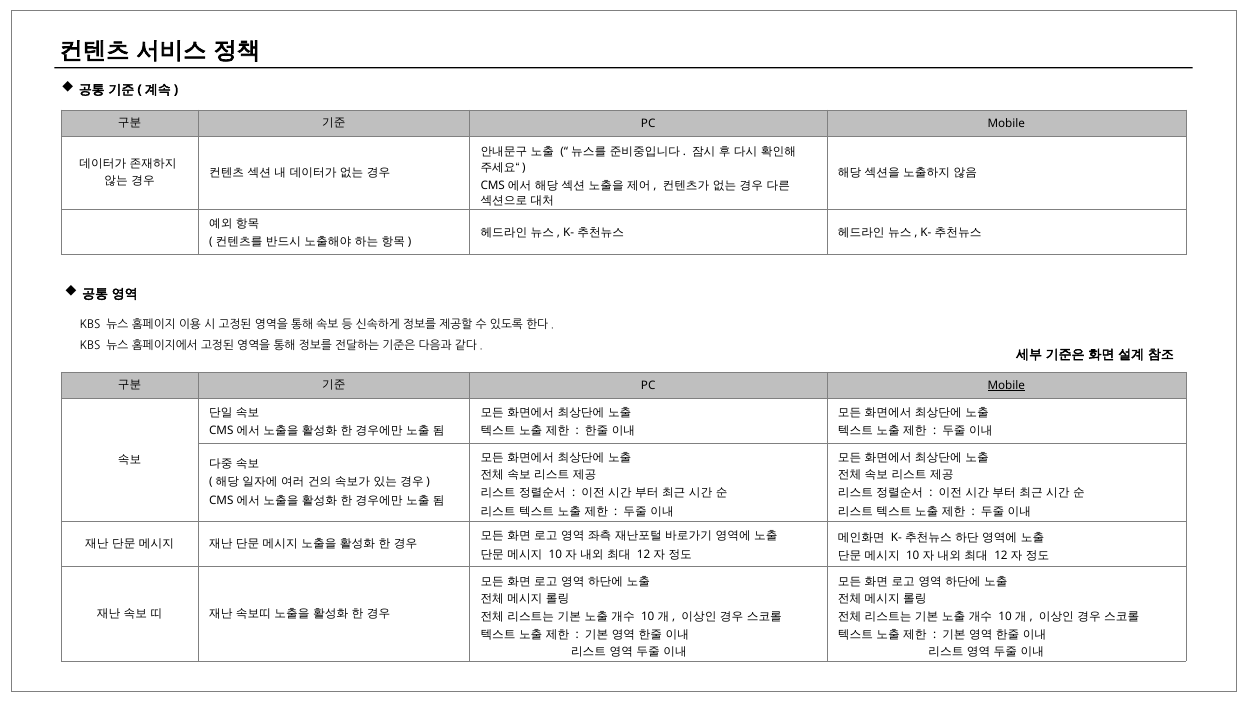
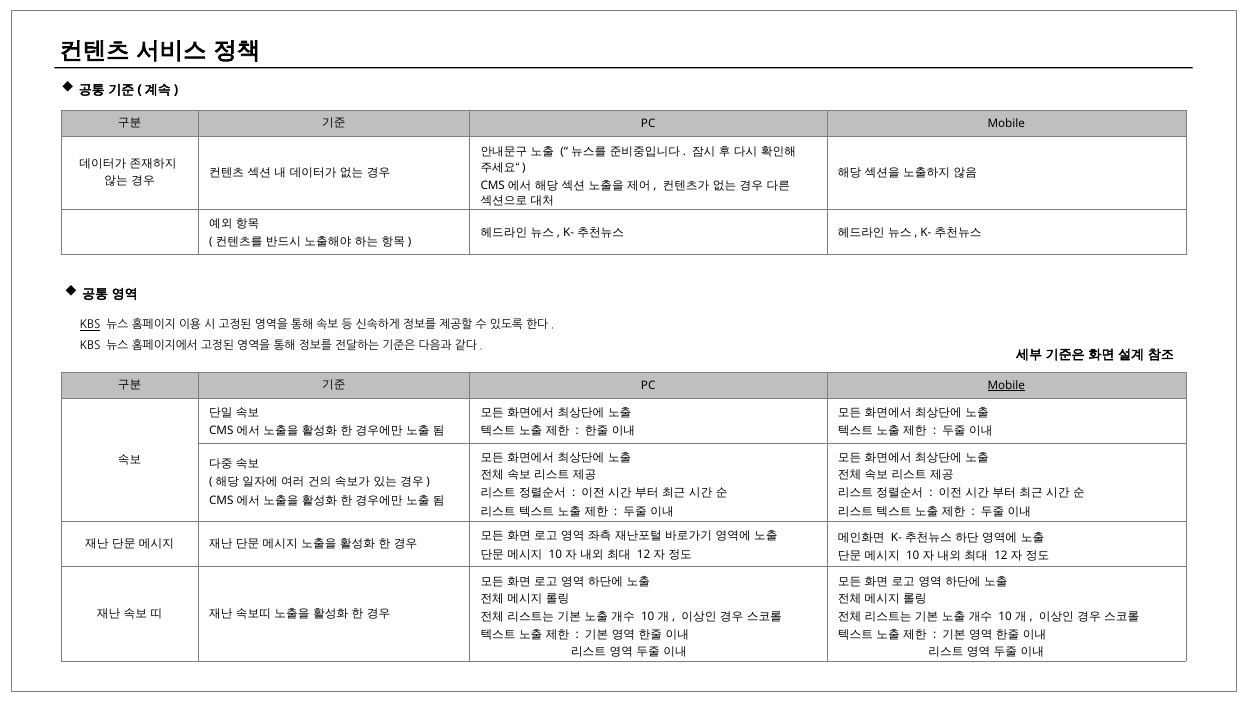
KBS at (90, 325) underline: none -> present
